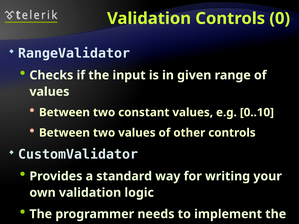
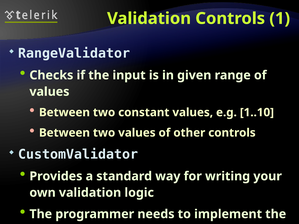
0: 0 -> 1
0..10: 0..10 -> 1..10
